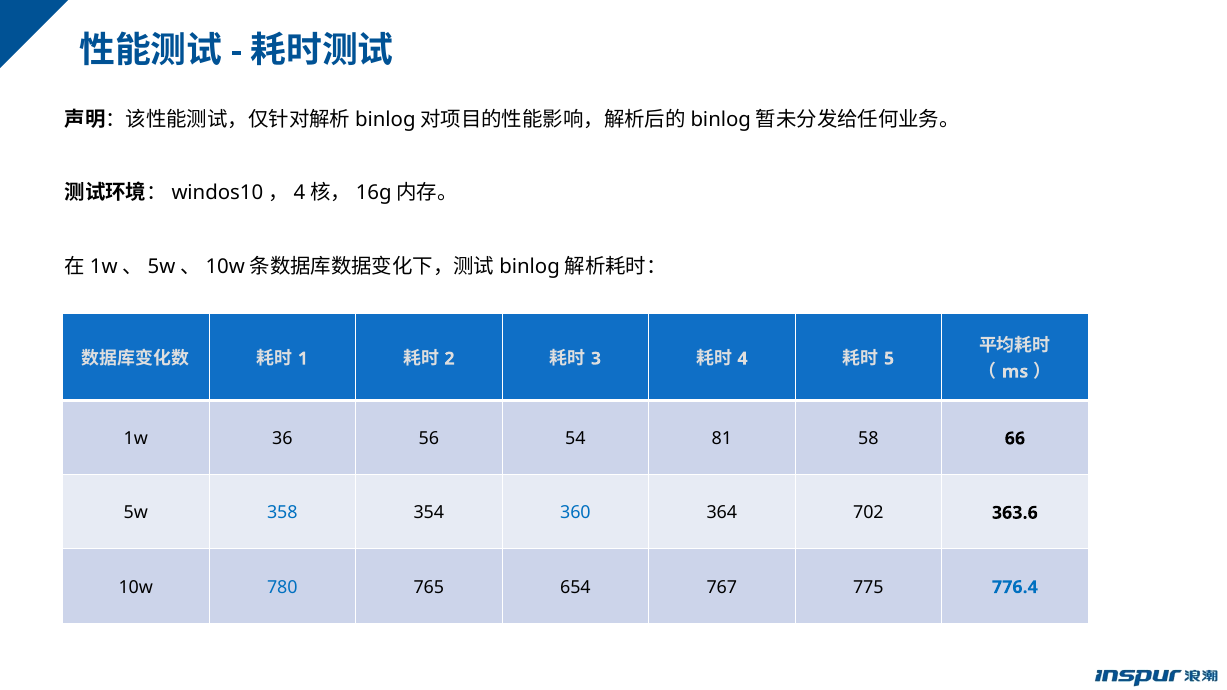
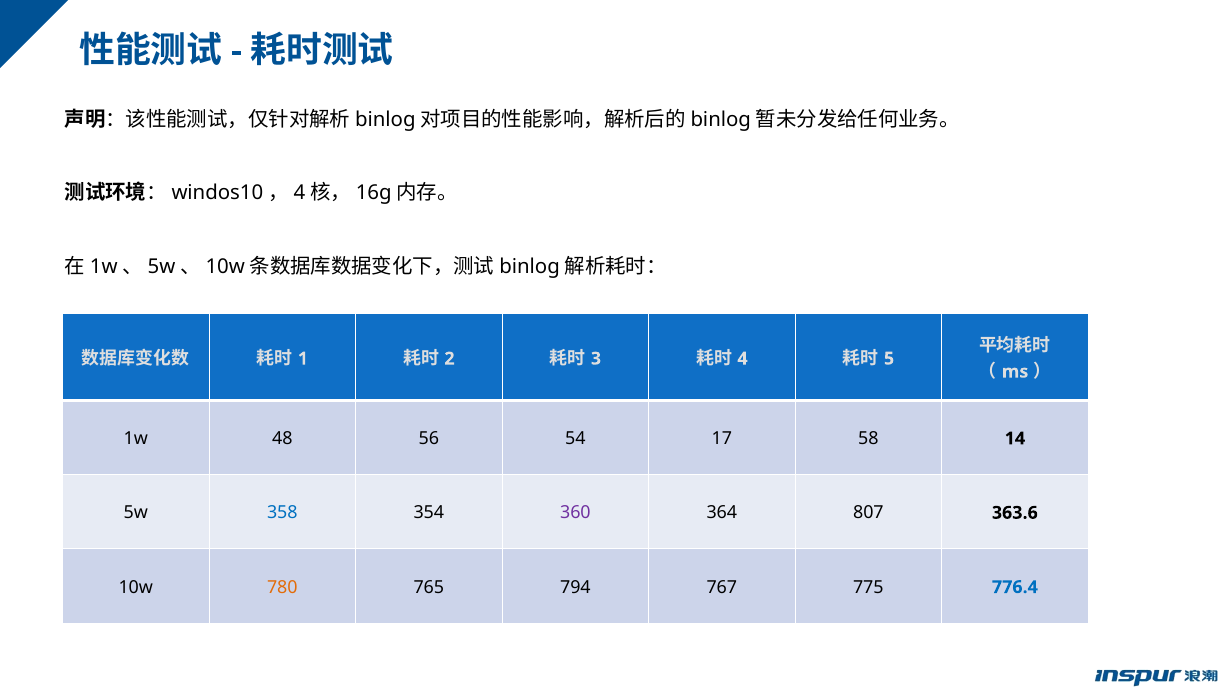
36: 36 -> 48
81: 81 -> 17
66: 66 -> 14
360 colour: blue -> purple
702: 702 -> 807
780 colour: blue -> orange
654: 654 -> 794
